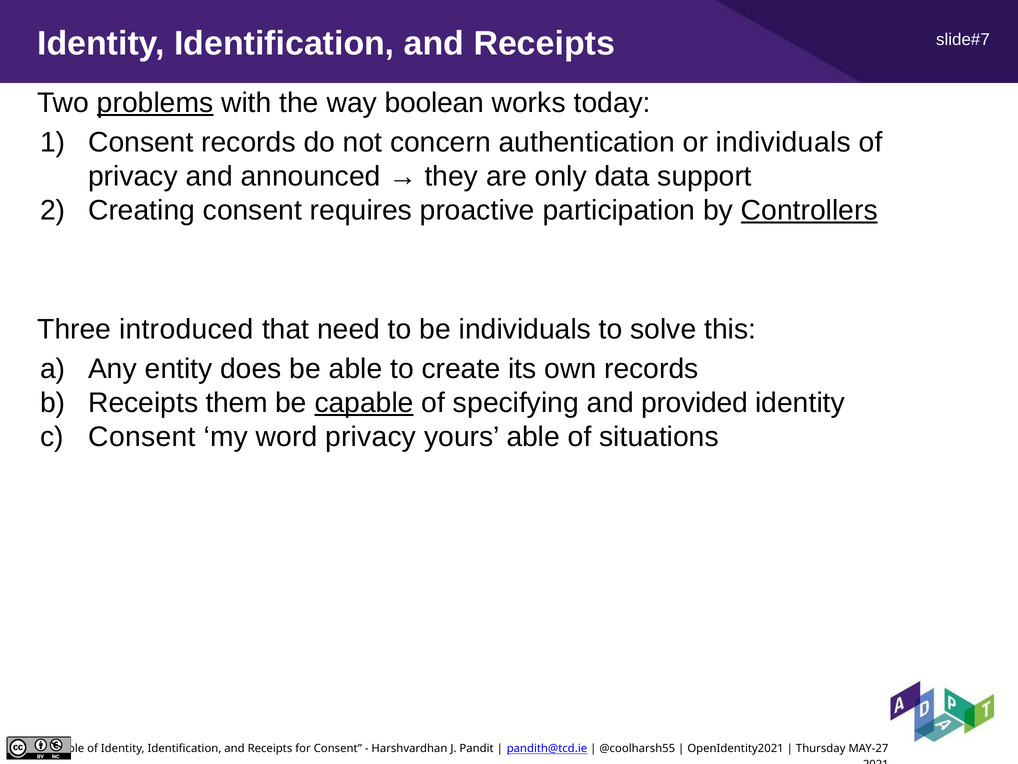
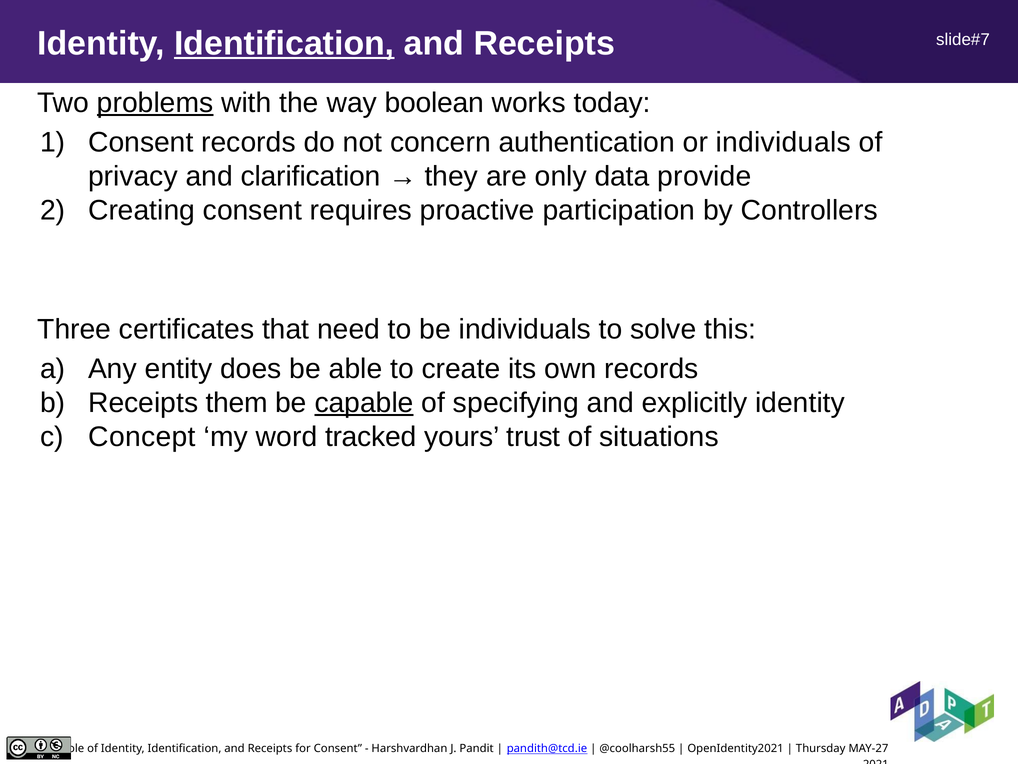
Identification at (284, 44) underline: none -> present
announced: announced -> clarification
support: support -> provide
Controllers underline: present -> none
introduced: introduced -> certificates
provided: provided -> explicitly
Consent at (142, 436): Consent -> Concept
word privacy: privacy -> tracked
yours able: able -> trust
